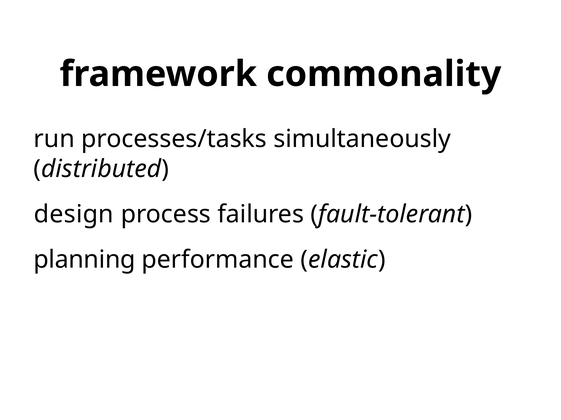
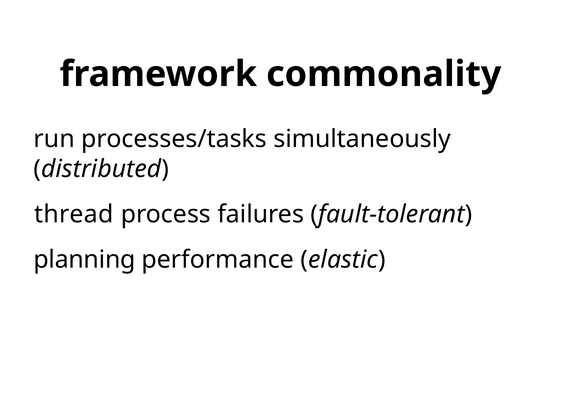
design: design -> thread
